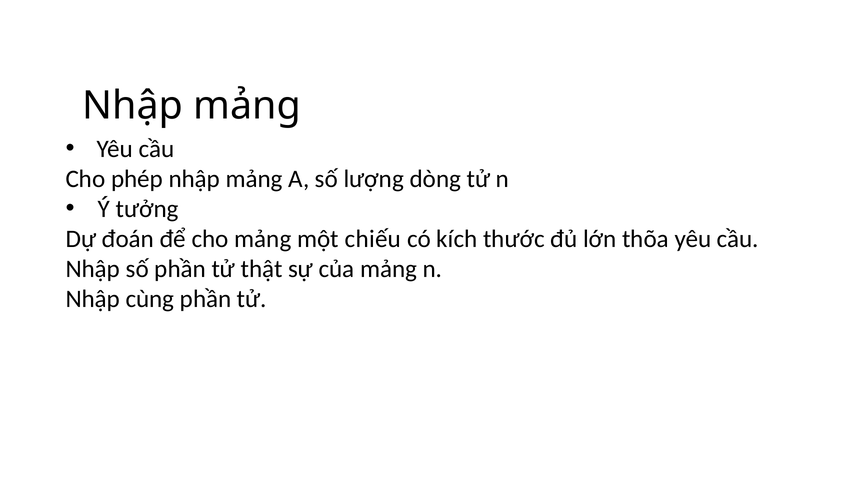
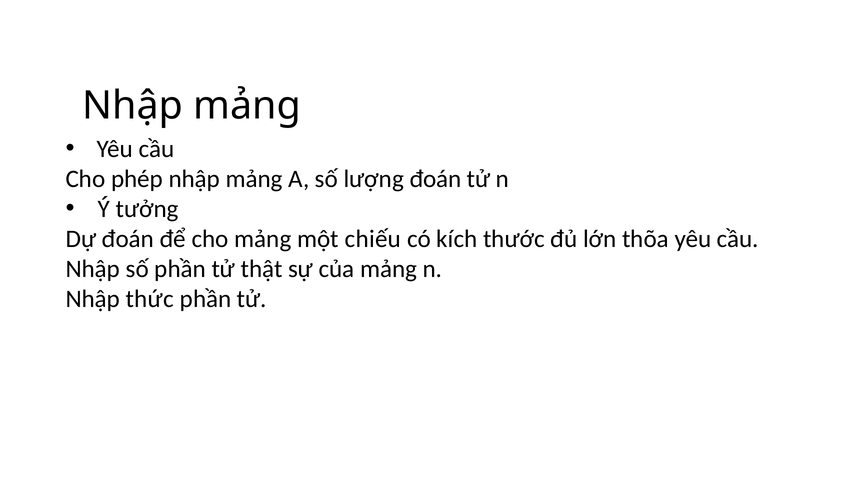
lượng dòng: dòng -> đoán
cùng: cùng -> thức
